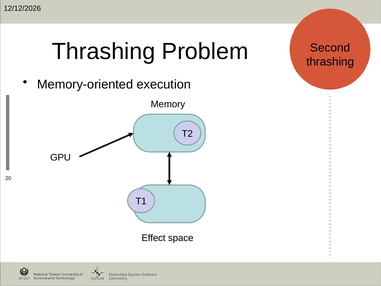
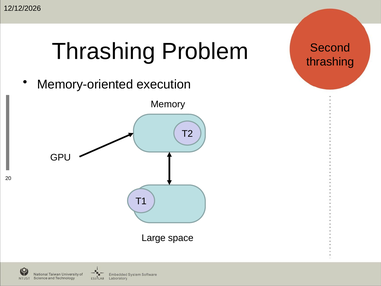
Effect: Effect -> Large
